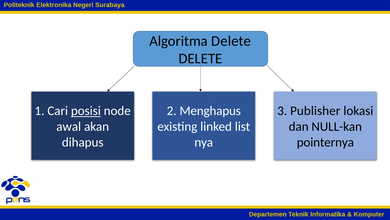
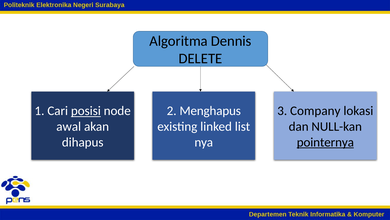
Algoritma Delete: Delete -> Dennis
Publisher: Publisher -> Company
pointernya underline: none -> present
